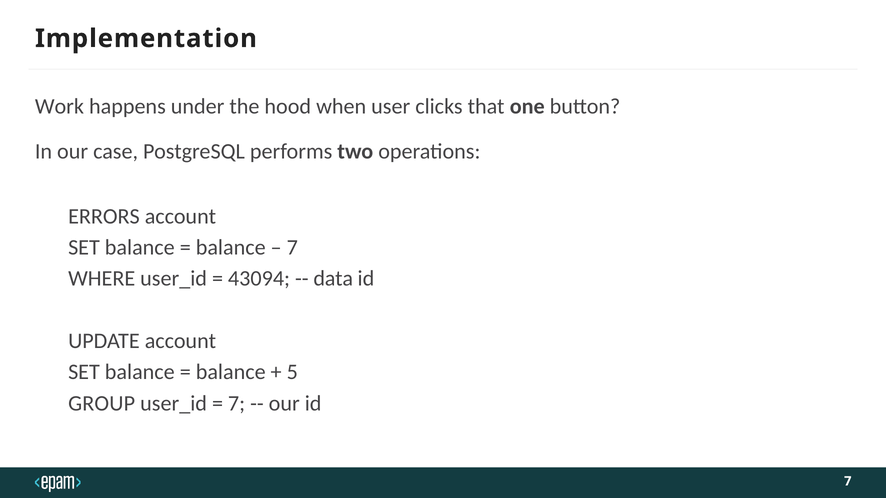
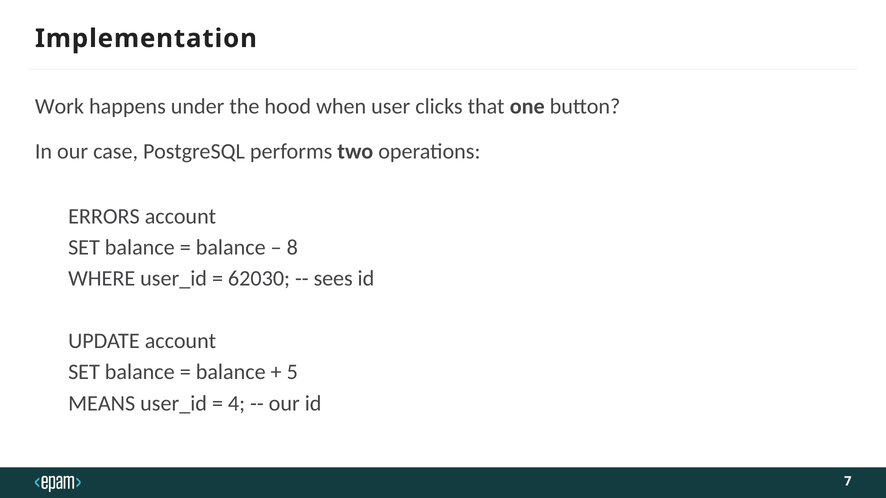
7 at (292, 248): 7 -> 8
43094: 43094 -> 62030
data: data -> sees
GROUP: GROUP -> MEANS
7 at (237, 404): 7 -> 4
